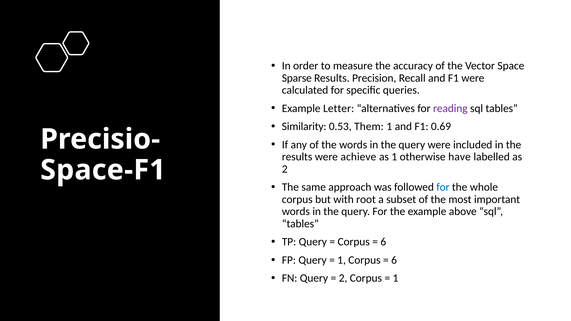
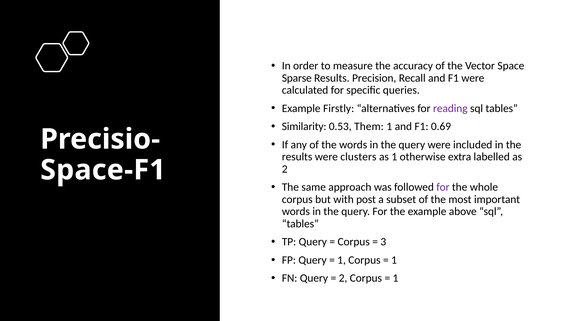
Letter: Letter -> Firstly
achieve: achieve -> clusters
have: have -> extra
for at (443, 187) colour: blue -> purple
root: root -> post
6 at (383, 242): 6 -> 3
6 at (394, 260): 6 -> 1
